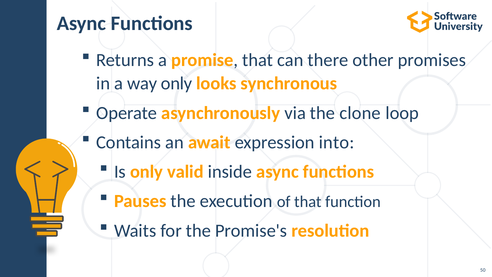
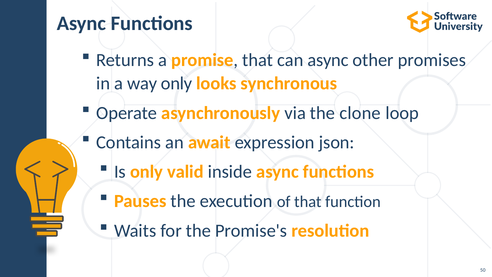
can there: there -> async
into: into -> json
